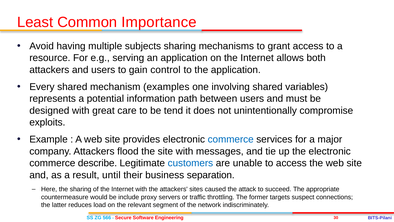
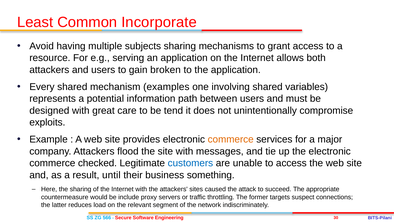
Importance: Importance -> Incorporate
control: control -> broken
commerce at (231, 139) colour: blue -> orange
describe: describe -> checked
separation: separation -> something
